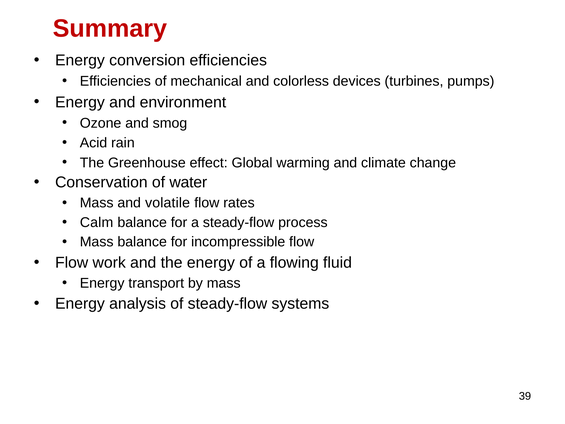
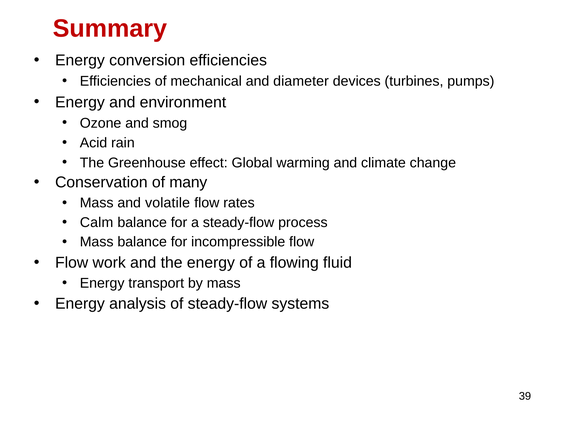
colorless: colorless -> diameter
water: water -> many
